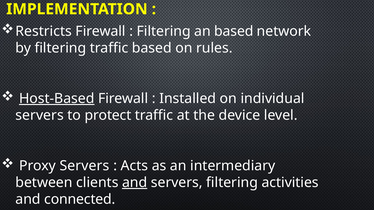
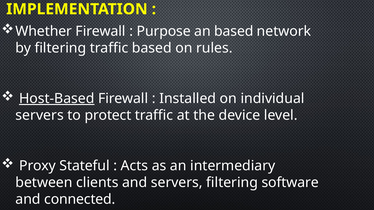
Restricts: Restricts -> Whether
Filtering at (164, 31): Filtering -> Purpose
Proxy Servers: Servers -> Stateful
and at (135, 183) underline: present -> none
activities: activities -> software
